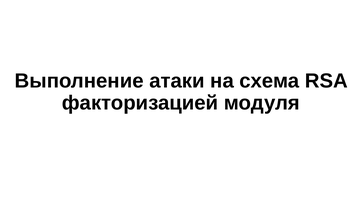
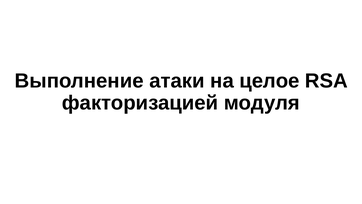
схема: схема -> целое
